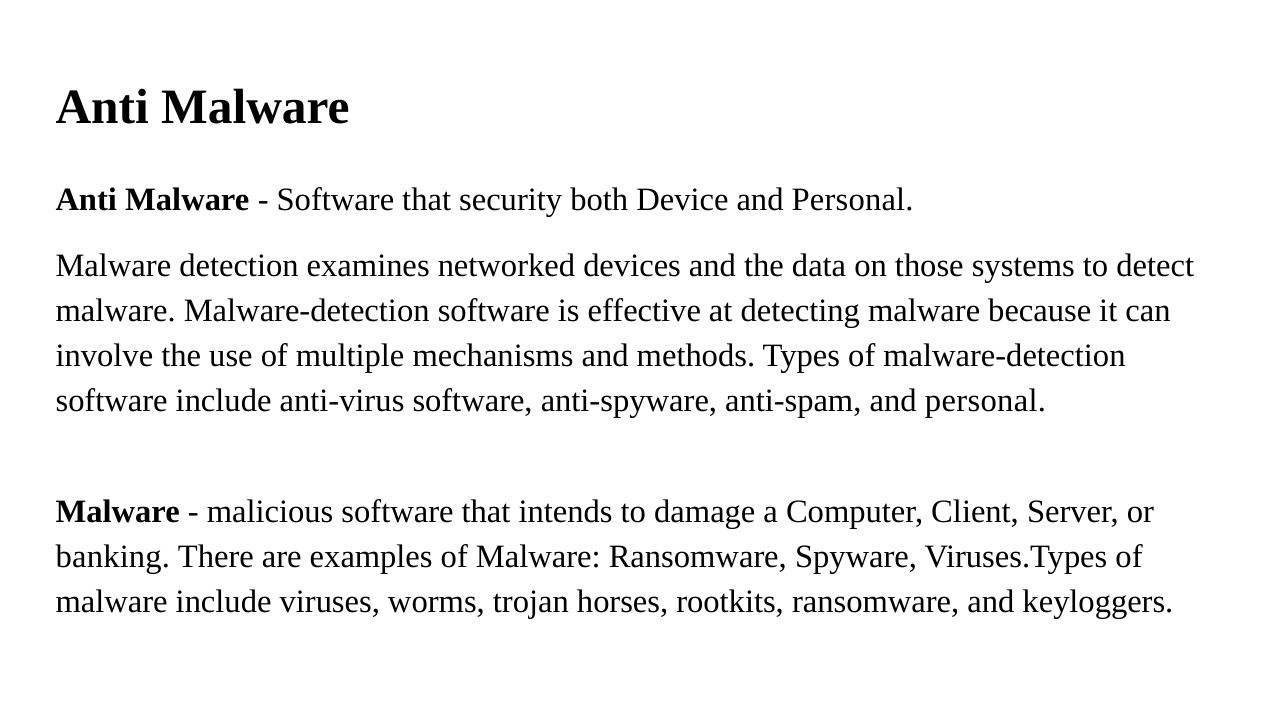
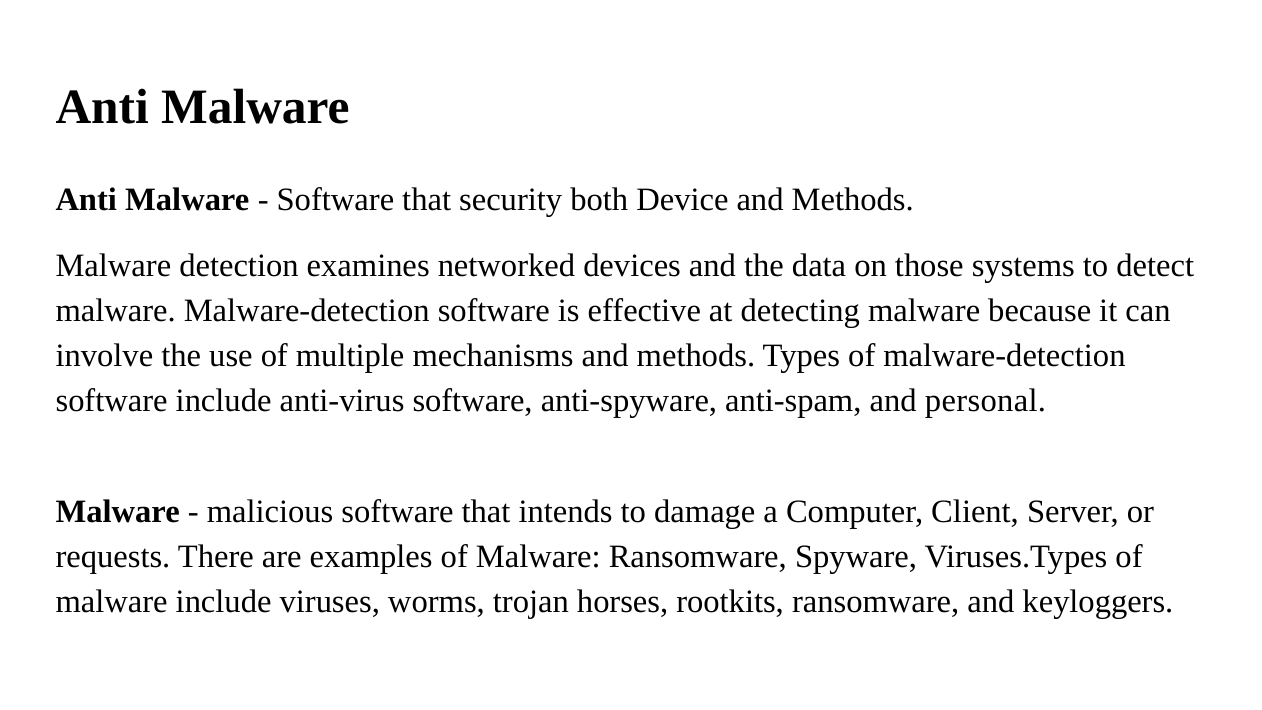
Device and Personal: Personal -> Methods
banking: banking -> requests
